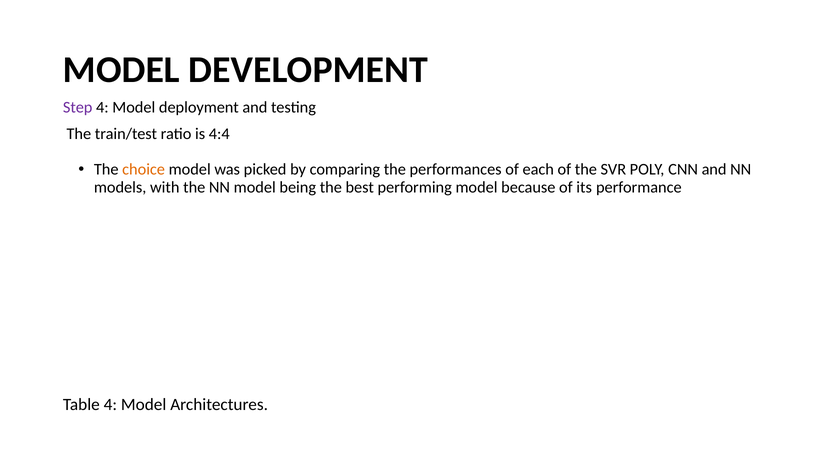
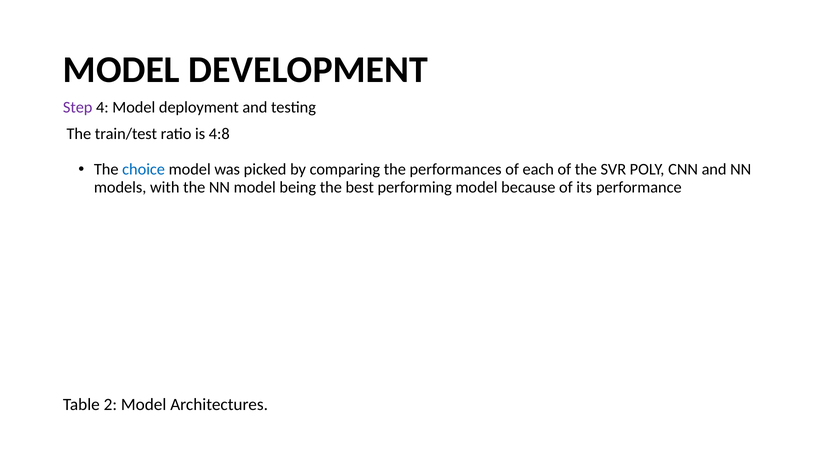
4:4: 4:4 -> 4:8
choice colour: orange -> blue
Table 4: 4 -> 2
